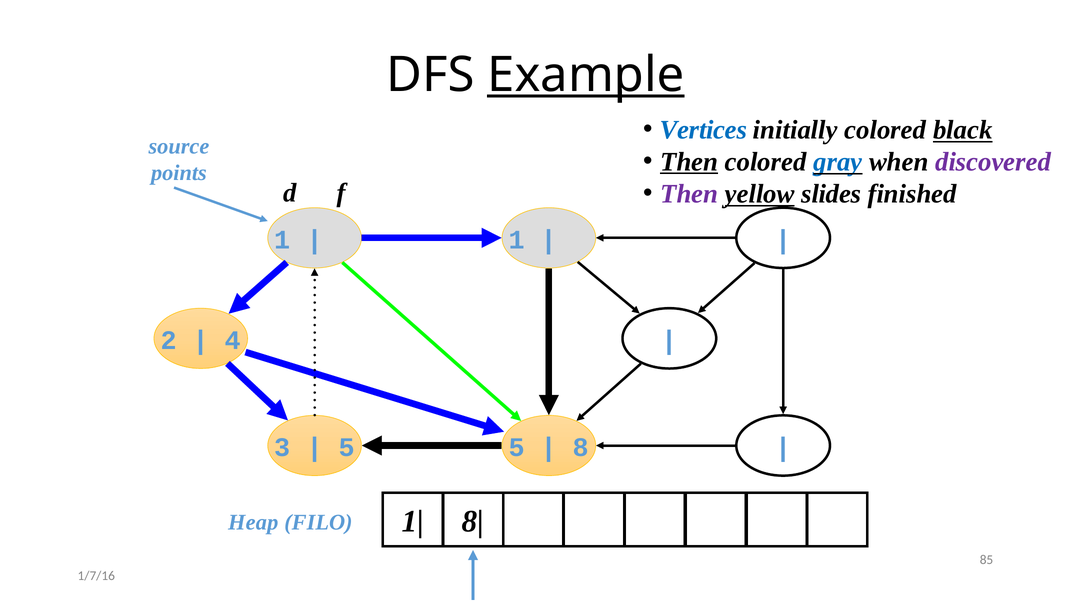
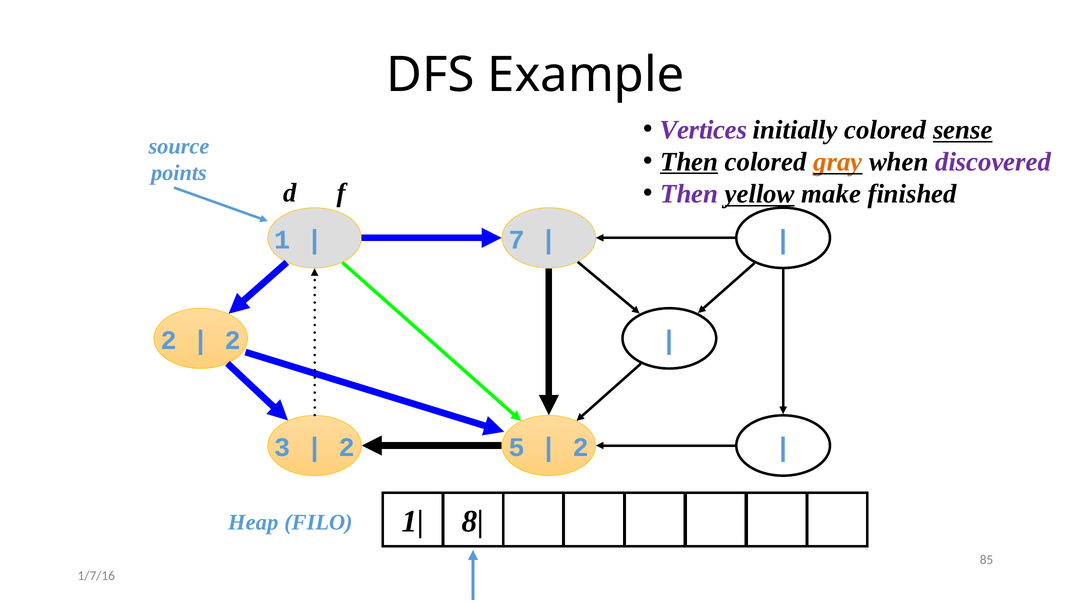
Example underline: present -> none
Vertices colour: blue -> purple
black: black -> sense
gray colour: blue -> orange
slides: slides -> make
1 at (517, 240): 1 -> 7
4 at (233, 340): 4 -> 2
5 at (347, 447): 5 -> 2
8 at (581, 447): 8 -> 2
